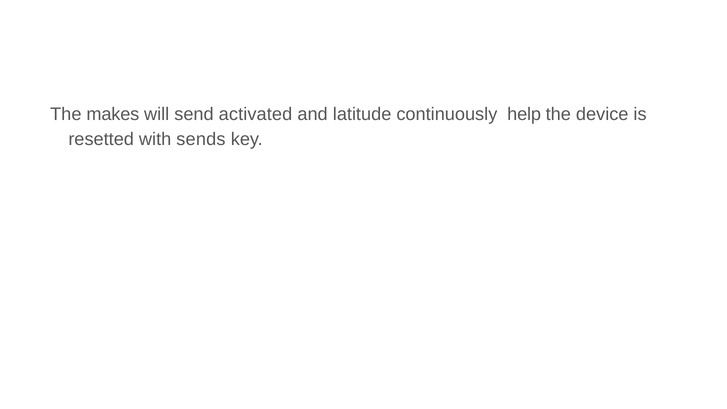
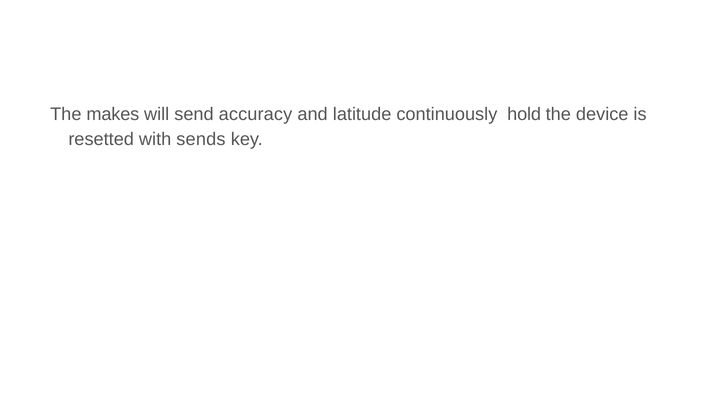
activated: activated -> accuracy
help: help -> hold
